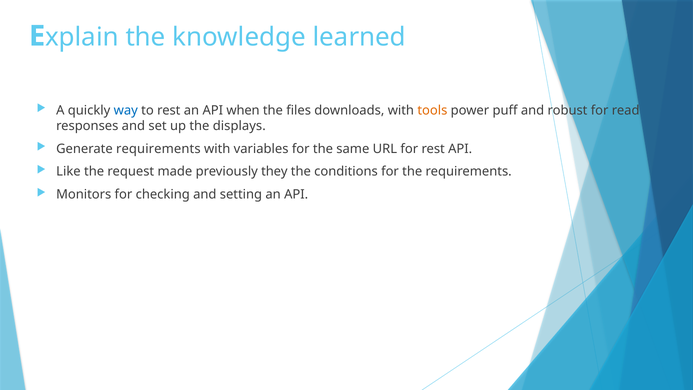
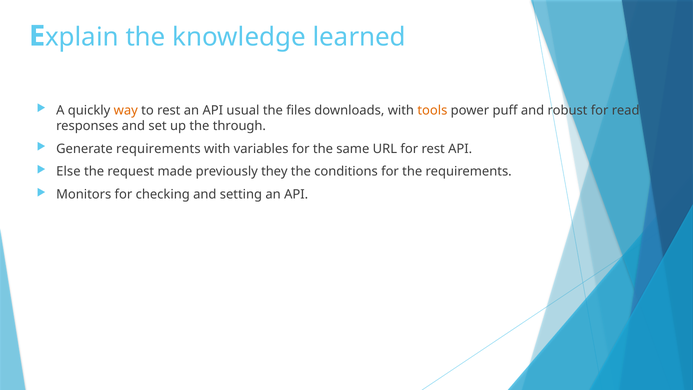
way colour: blue -> orange
when: when -> usual
displays: displays -> through
Like: Like -> Else
